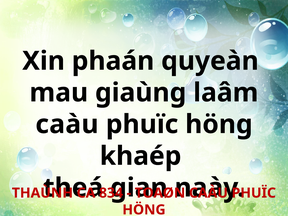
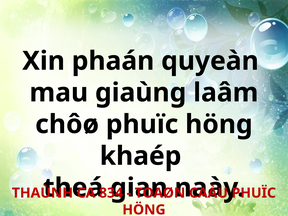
caàu at (67, 124): caàu -> chôø
